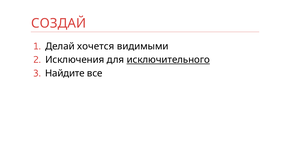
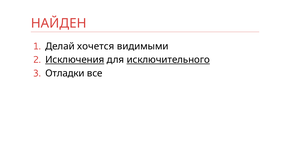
СОЗДАЙ: СОЗДАЙ -> НАЙДЕН
Исключения underline: none -> present
Найдите: Найдите -> Отладки
